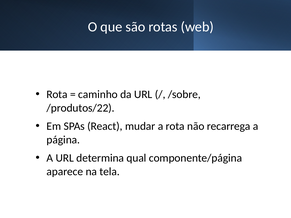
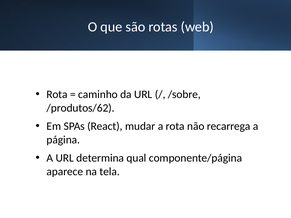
/produtos/22: /produtos/22 -> /produtos/62
